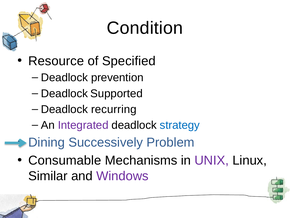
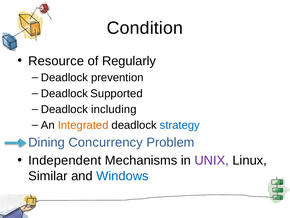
Specified: Specified -> Regularly
recurring: recurring -> including
Integrated colour: purple -> orange
Successively: Successively -> Concurrency
Consumable: Consumable -> Independent
Windows colour: purple -> blue
